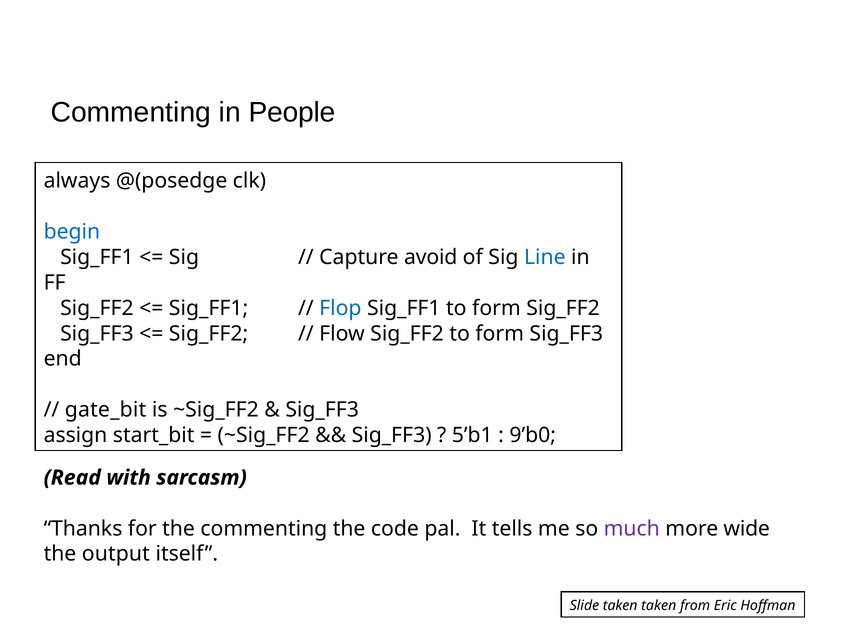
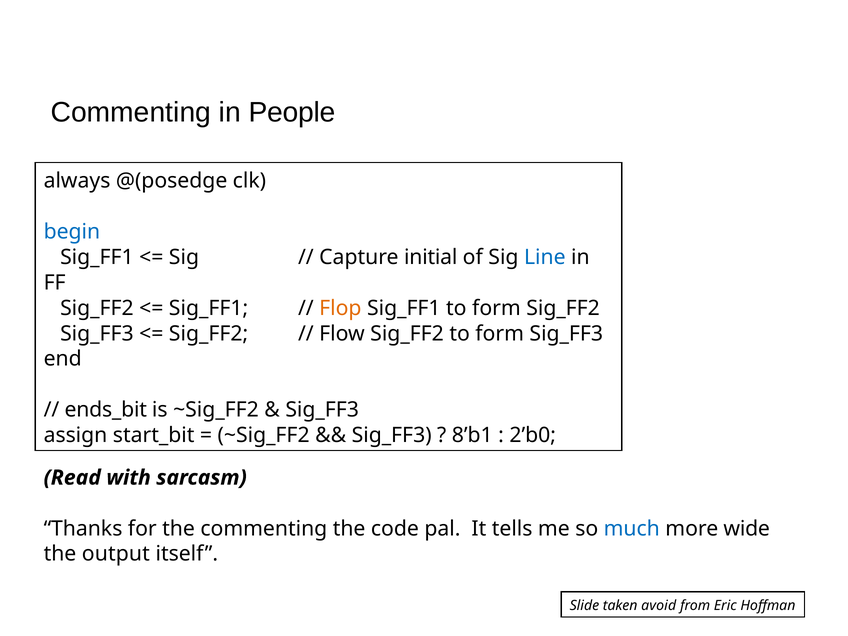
avoid: avoid -> initial
Flop colour: blue -> orange
gate_bit: gate_bit -> ends_bit
5’b1: 5’b1 -> 8’b1
9’b0: 9’b0 -> 2’b0
much colour: purple -> blue
taken taken: taken -> avoid
